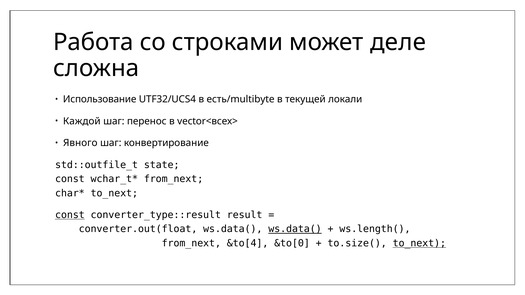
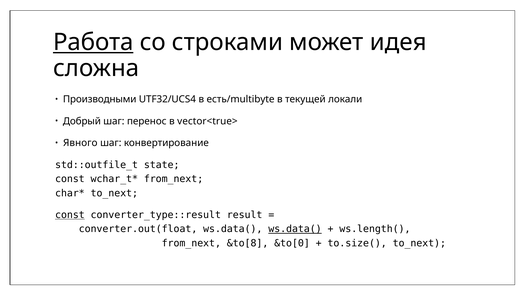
Работа underline: none -> present
деле: деле -> идея
Использование: Использование -> Производными
Каждой: Каждой -> Добрый
vector<всех>: vector<всех> -> vector<true>
&to[4: &to[4 -> &to[8
to_next at (419, 243) underline: present -> none
